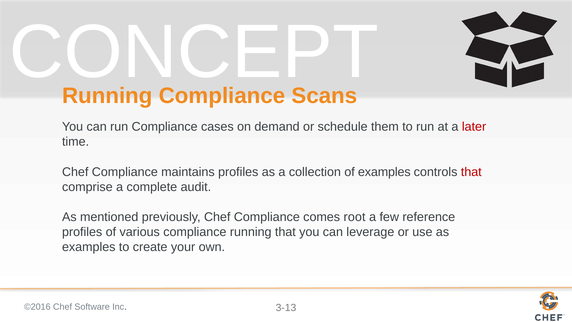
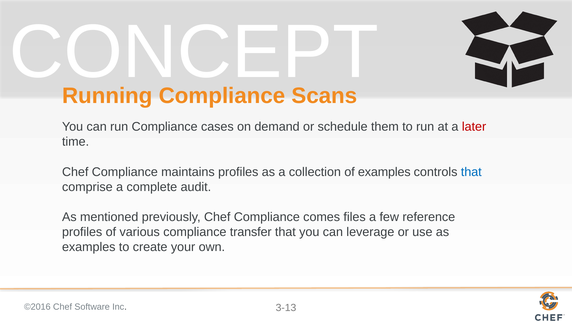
that at (471, 172) colour: red -> blue
root: root -> files
compliance running: running -> transfer
